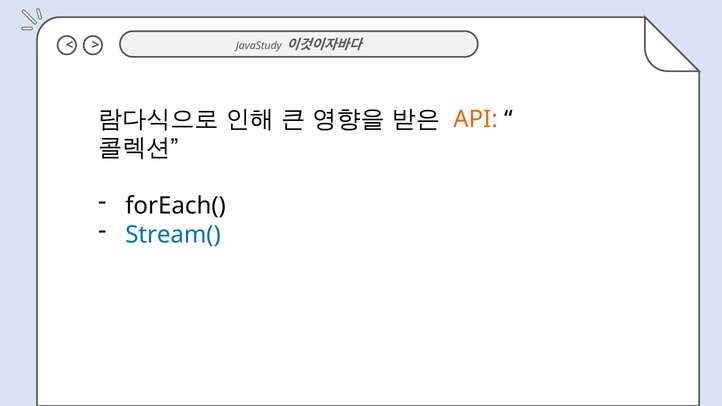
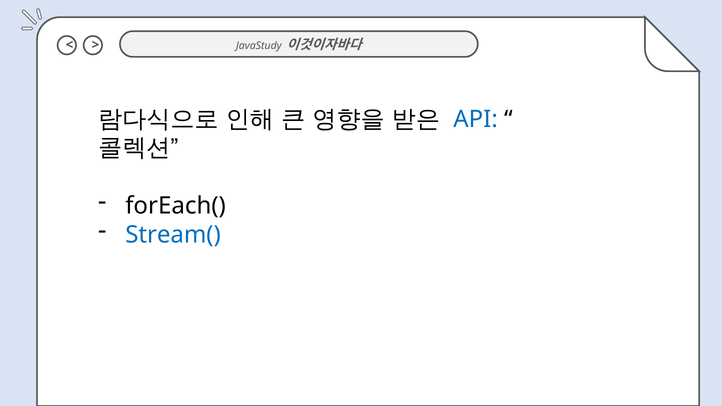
API colour: orange -> blue
